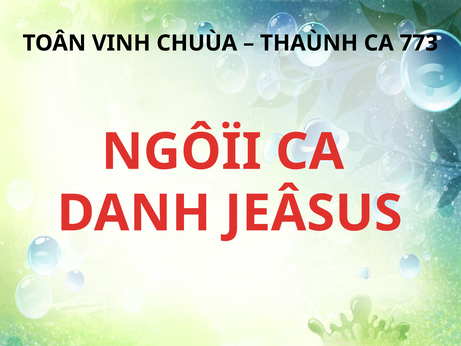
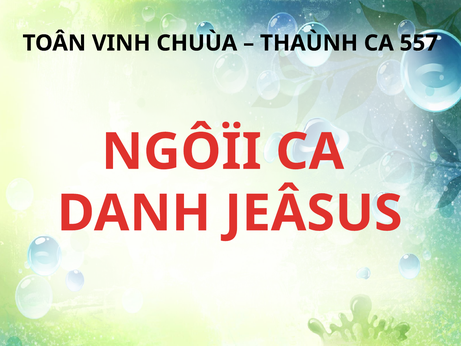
773: 773 -> 557
